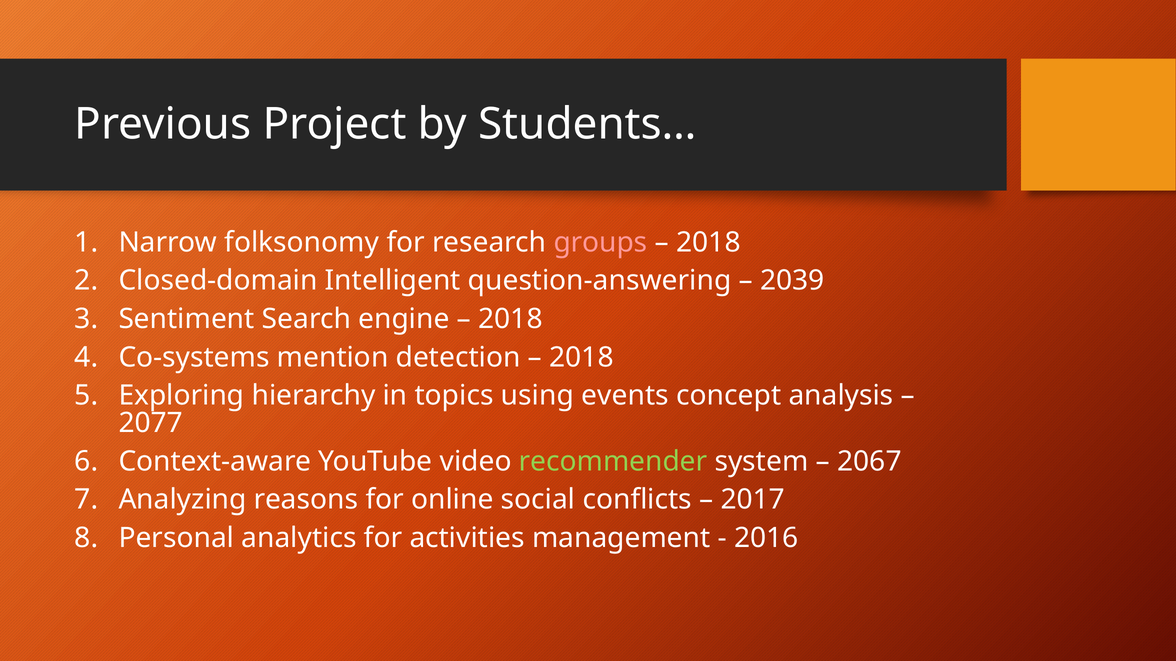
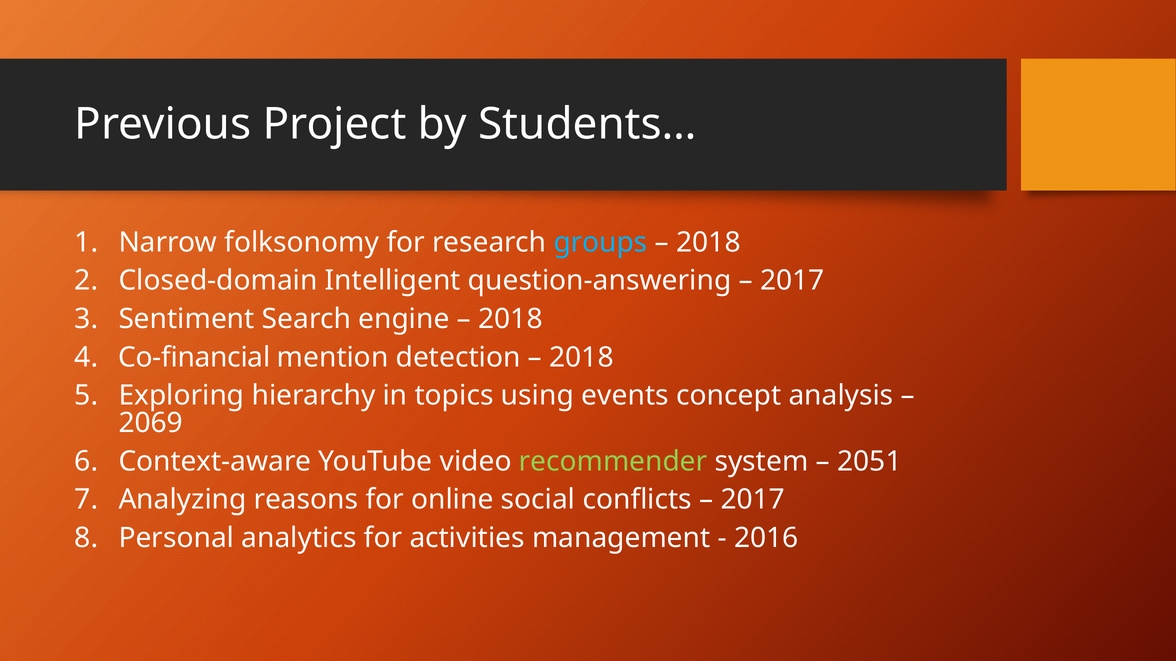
groups colour: pink -> light blue
2039 at (792, 281): 2039 -> 2017
Co-systems: Co-systems -> Co-financial
2077: 2077 -> 2069
2067: 2067 -> 2051
